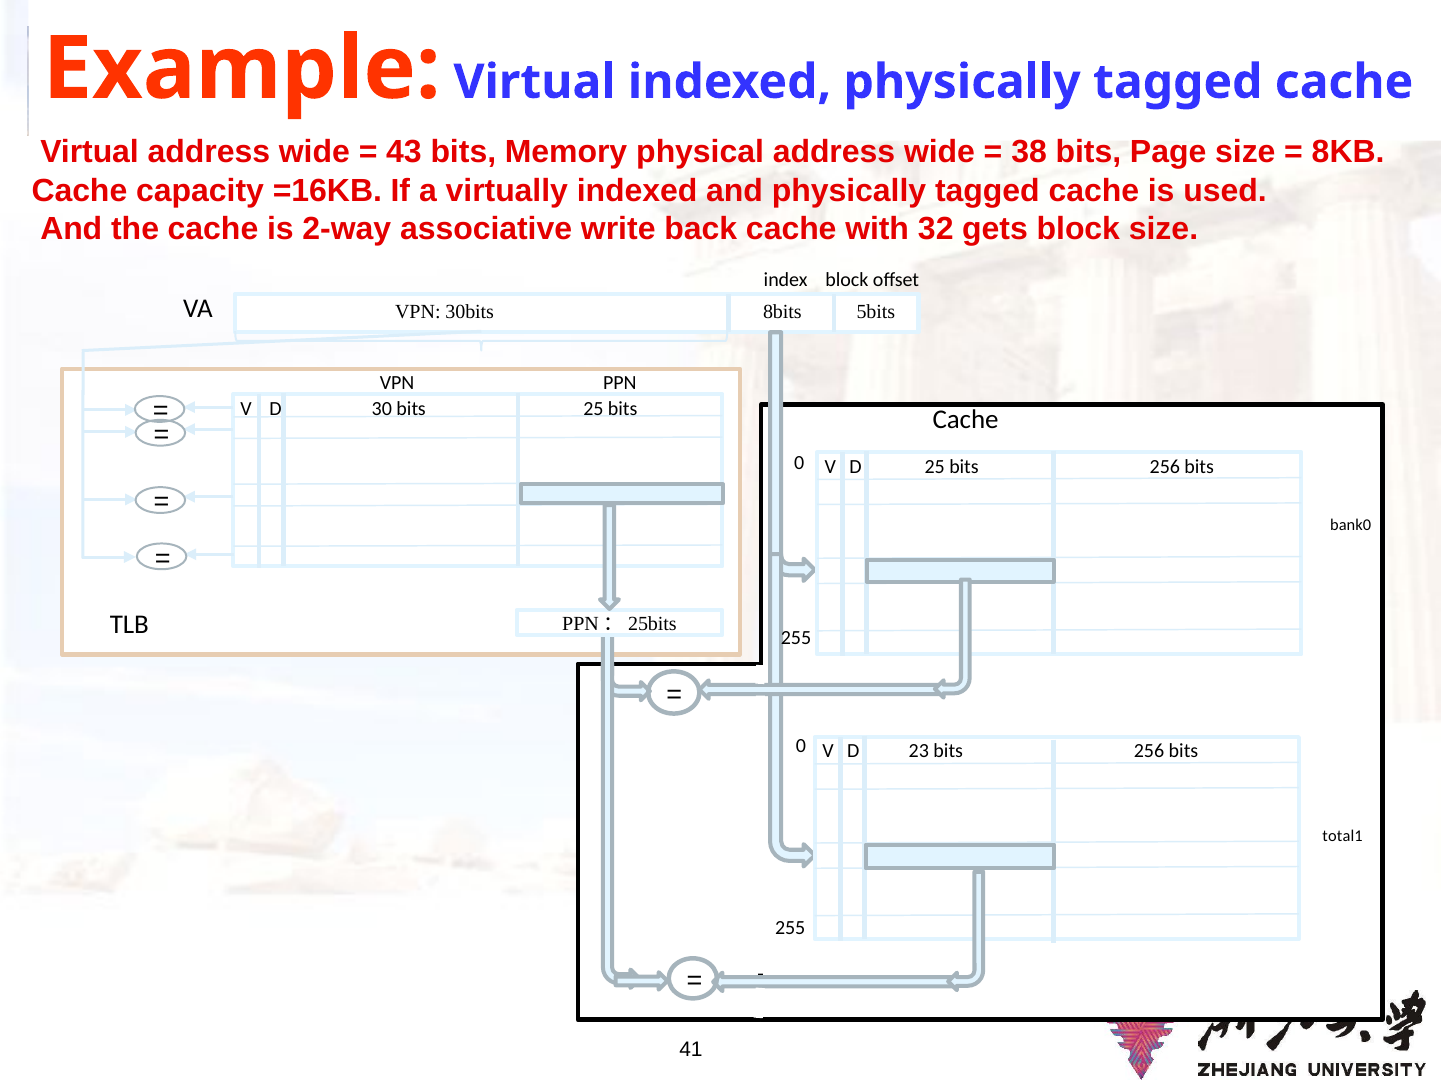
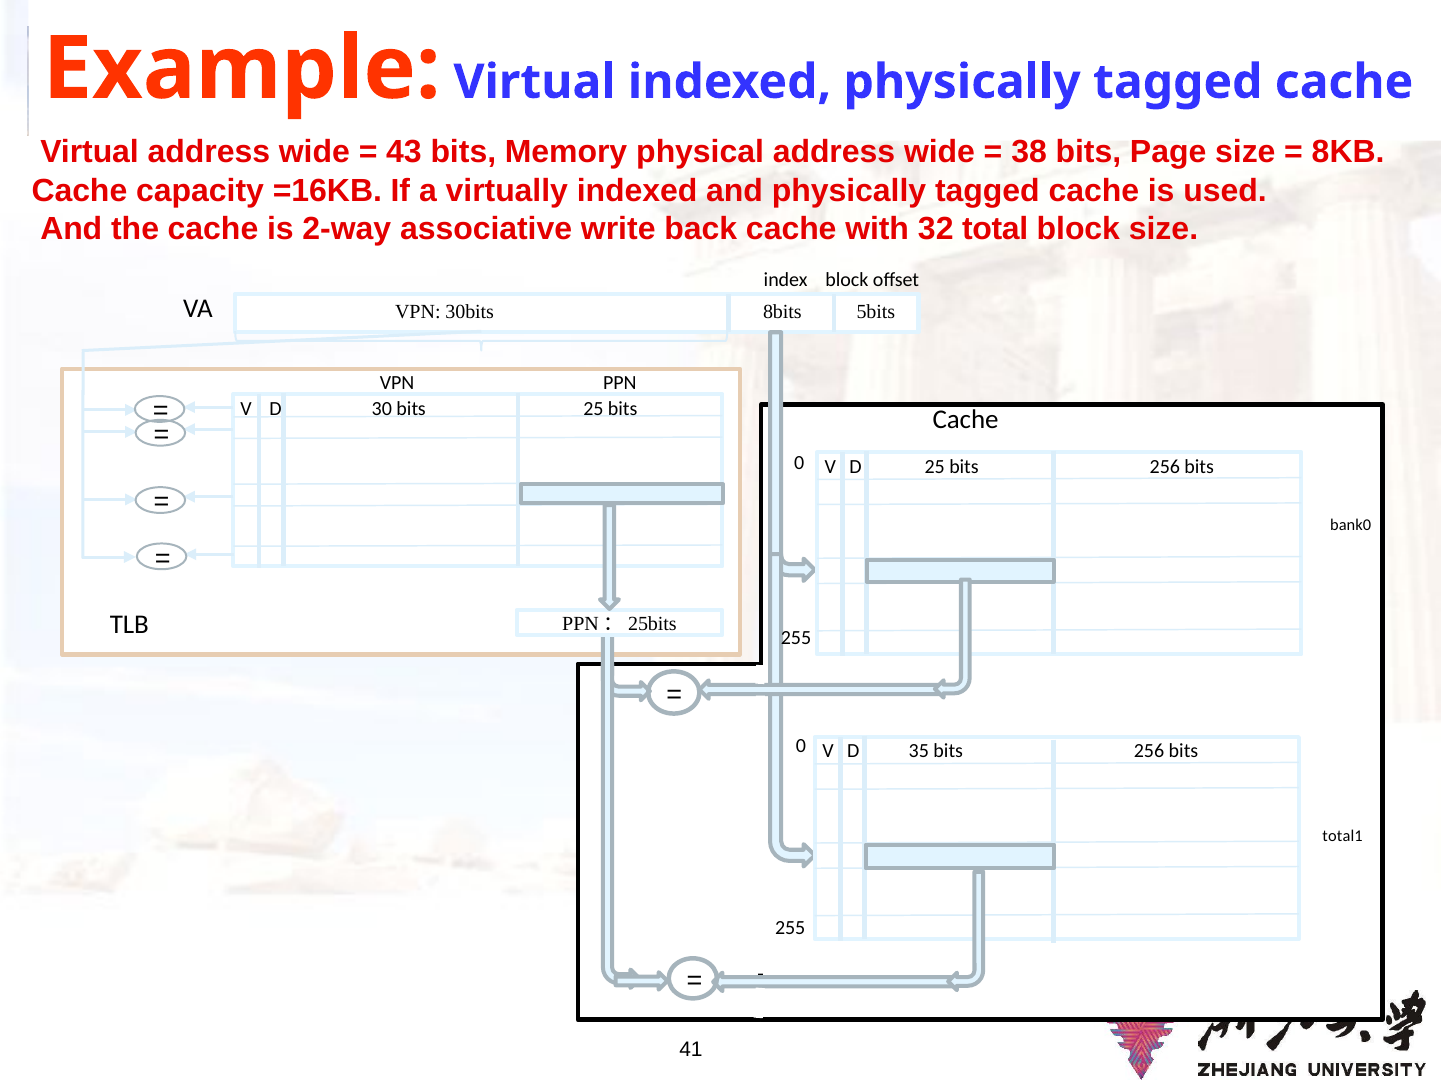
gets: gets -> total
23: 23 -> 35
